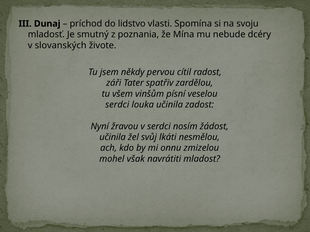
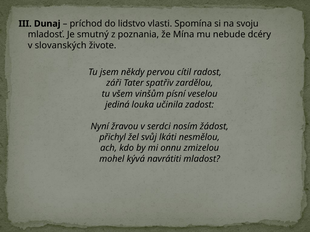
serdci at (117, 105): serdci -> jediná
učinila at (113, 137): učinila -> přichyl
však: však -> kývá
